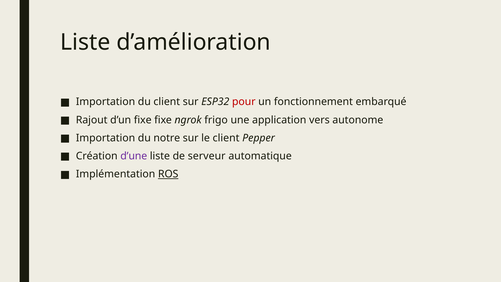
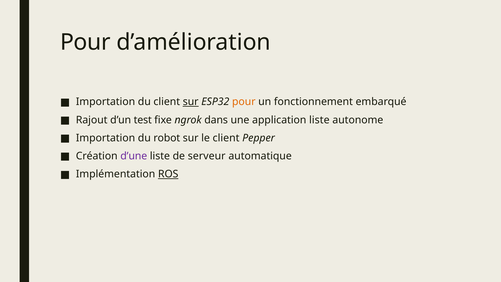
Liste at (85, 42): Liste -> Pour
sur at (191, 102) underline: none -> present
pour at (244, 102) colour: red -> orange
d’un fixe: fixe -> test
frigo: frigo -> dans
application vers: vers -> liste
notre: notre -> robot
